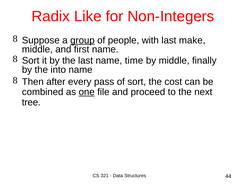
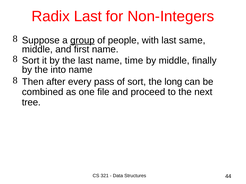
Radix Like: Like -> Last
make: make -> same
cost: cost -> long
one underline: present -> none
